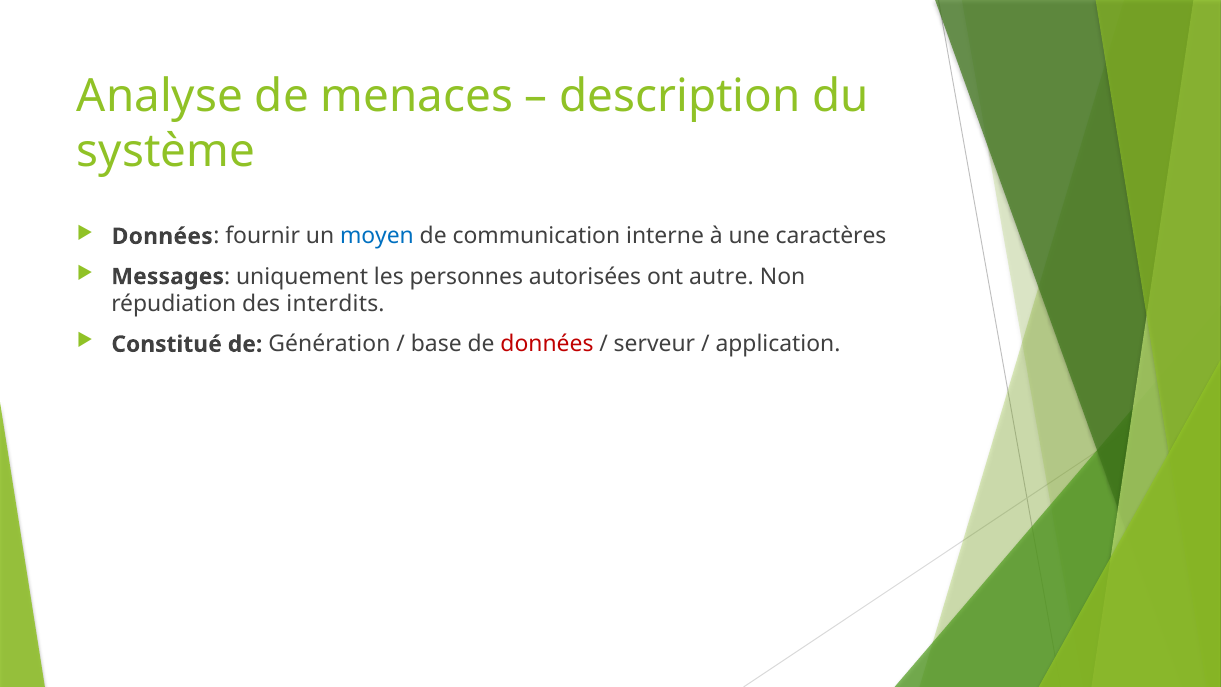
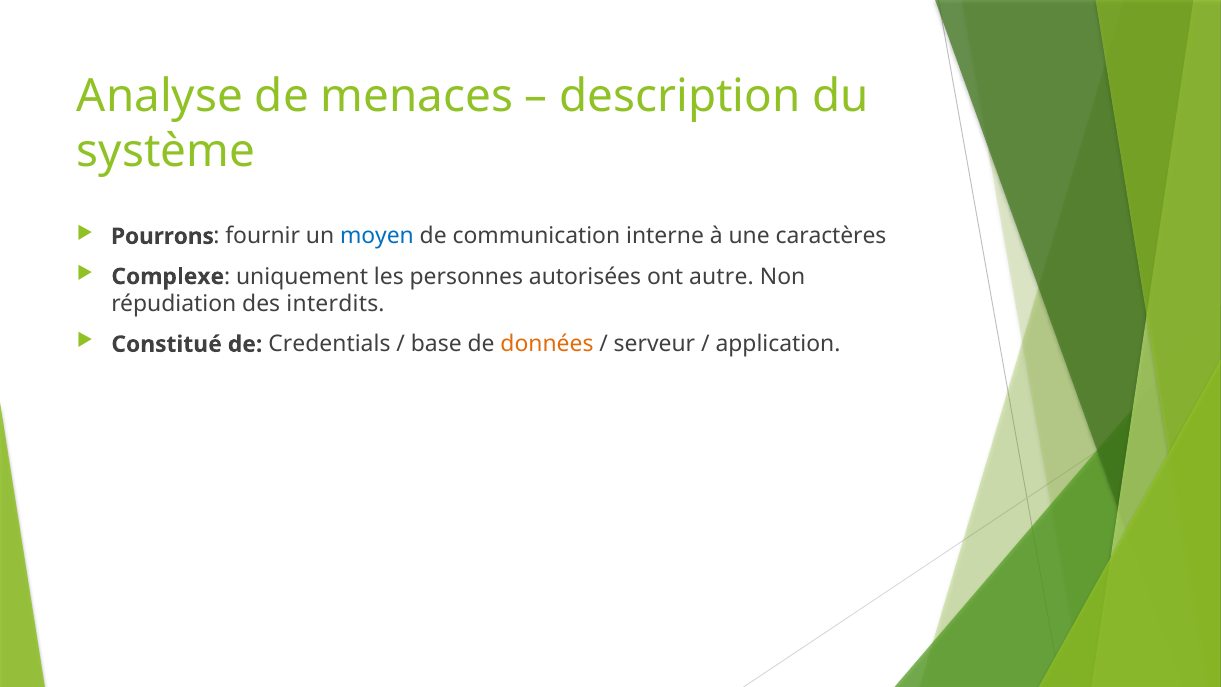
Données at (162, 236): Données -> Pourrons
Messages: Messages -> Complexe
Génération: Génération -> Credentials
données at (547, 344) colour: red -> orange
